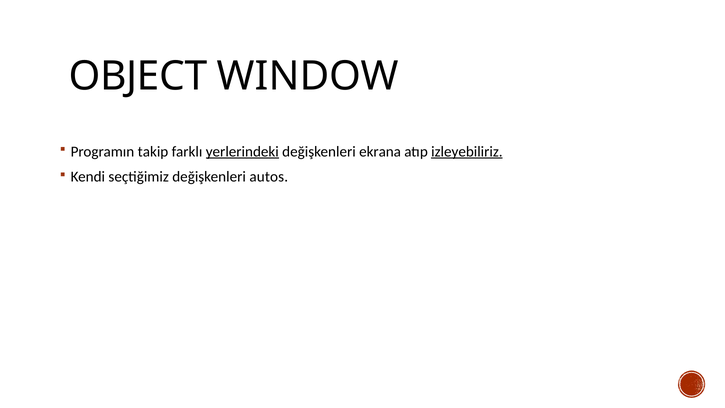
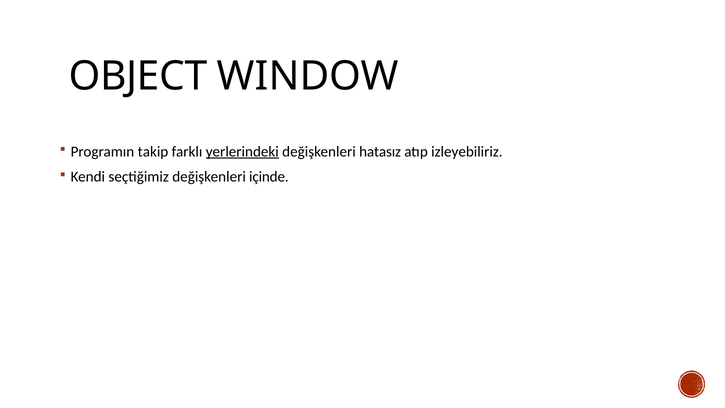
ekrana: ekrana -> hatasız
izleyebiliriz underline: present -> none
autos: autos -> içinde
